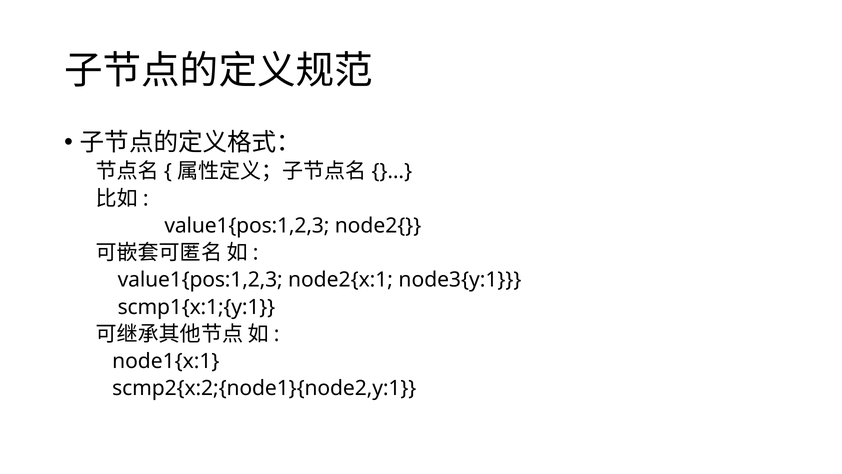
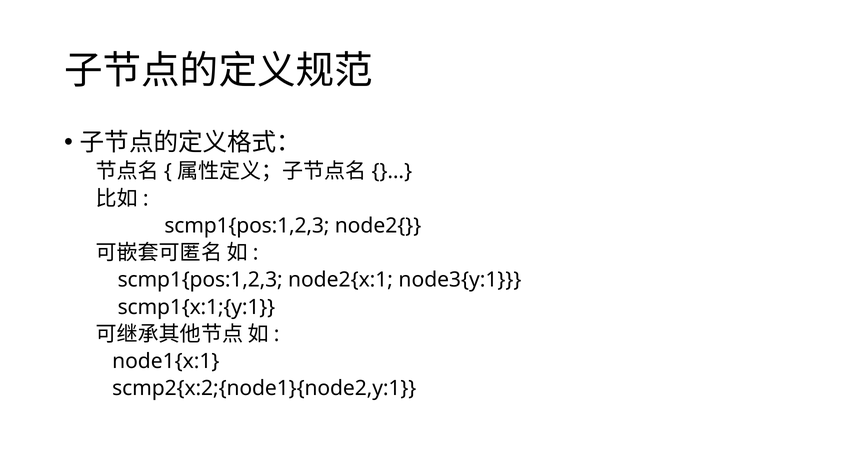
value1{pos:1,2,3 at (247, 226): value1{pos:1,2,3 -> scmp1{pos:1,2,3
value1{pos:1,2,3 at (200, 280): value1{pos:1,2,3 -> scmp1{pos:1,2,3
